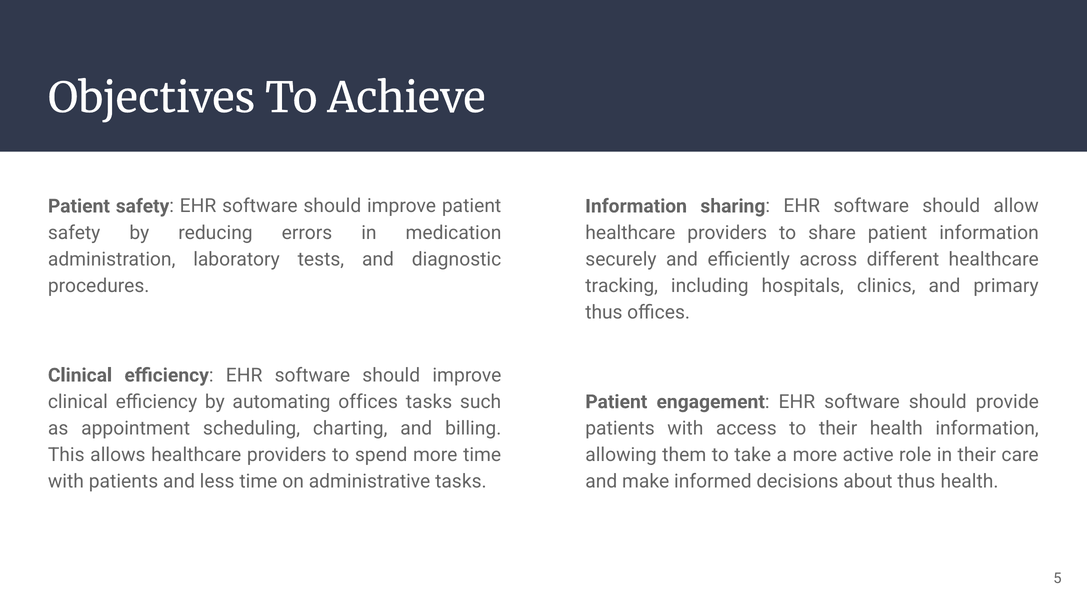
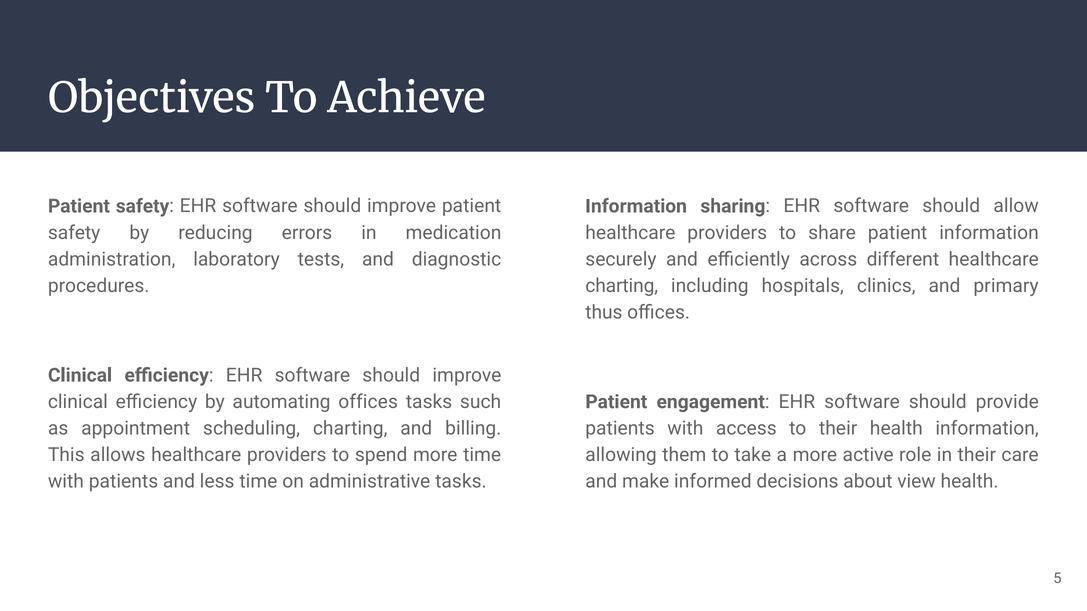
tracking at (622, 286): tracking -> charting
about thus: thus -> view
